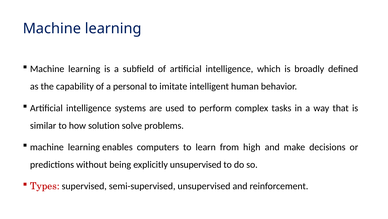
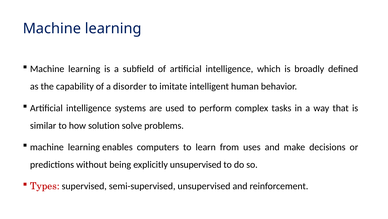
personal: personal -> disorder
high: high -> uses
